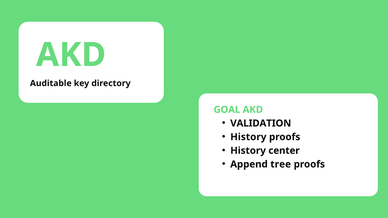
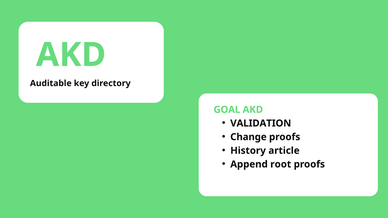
History at (248, 137): History -> Change
center: center -> article
tree: tree -> root
